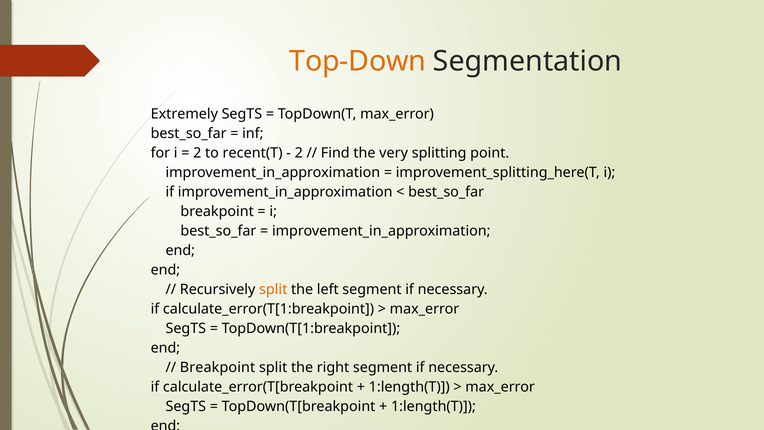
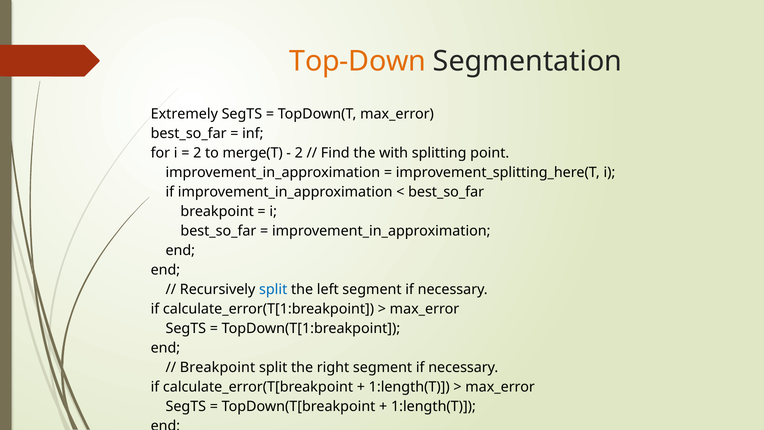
recent(T: recent(T -> merge(T
very: very -> with
split at (273, 290) colour: orange -> blue
